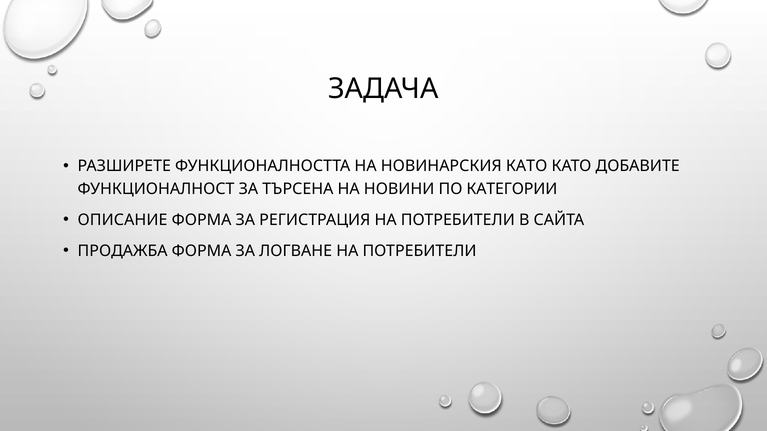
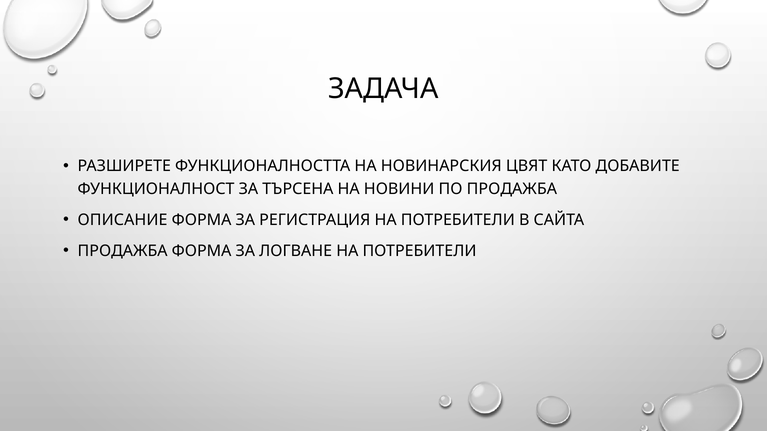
НОВИНАРСКИЯ КАТО: КАТО -> ЦВЯТ
ПО КАТЕГОРИИ: КАТЕГОРИИ -> ПРОДАЖБА
